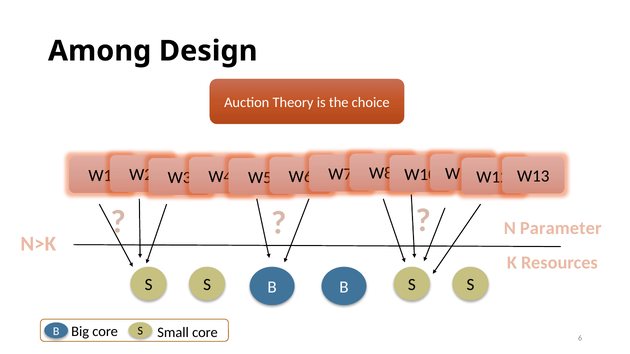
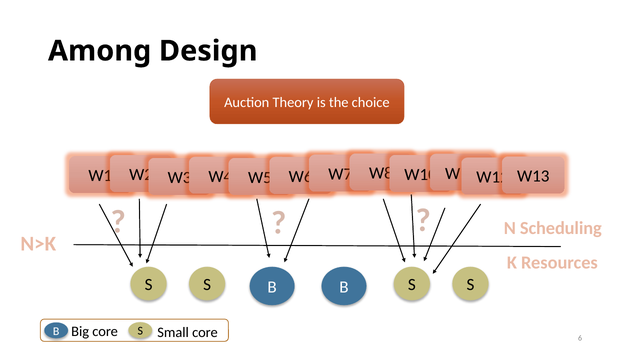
Parameter: Parameter -> Scheduling
